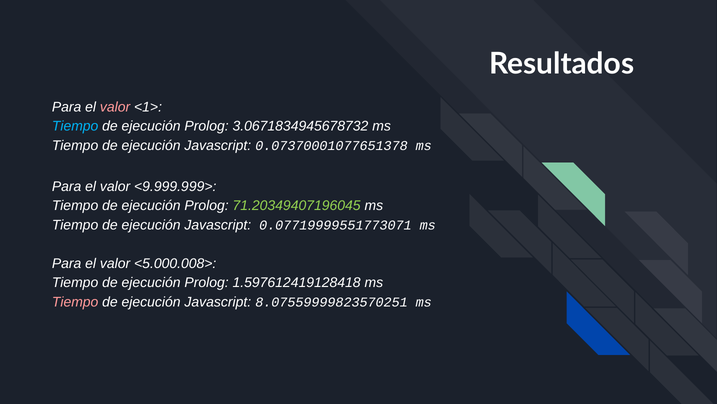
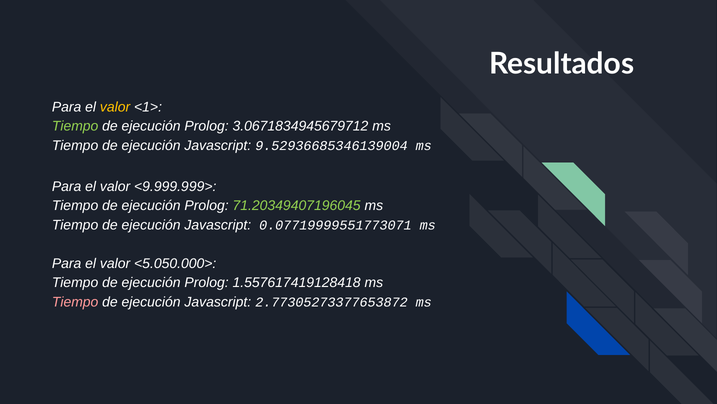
valor at (115, 107) colour: pink -> yellow
Tiempo at (75, 126) colour: light blue -> light green
3.0671834945678732: 3.0671834945678732 -> 3.0671834945679712
0.07370001077651378: 0.07370001077651378 -> 9.52936685346139004
<5.000.008>: <5.000.008> -> <5.050.000>
1.597612419128418: 1.597612419128418 -> 1.557617419128418
8.07559999823570251: 8.07559999823570251 -> 2.77305273377653872
